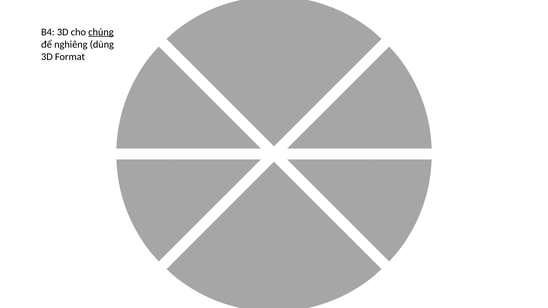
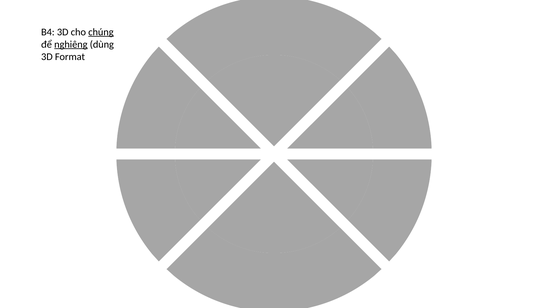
nghiêng underline: none -> present
